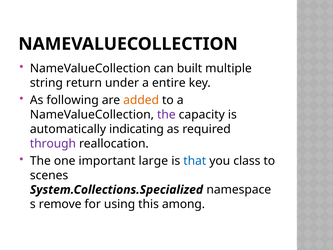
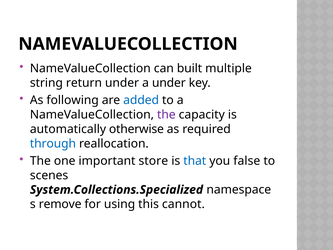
a entire: entire -> under
added colour: orange -> blue
indicating: indicating -> otherwise
through colour: purple -> blue
large: large -> store
class: class -> false
among: among -> cannot
